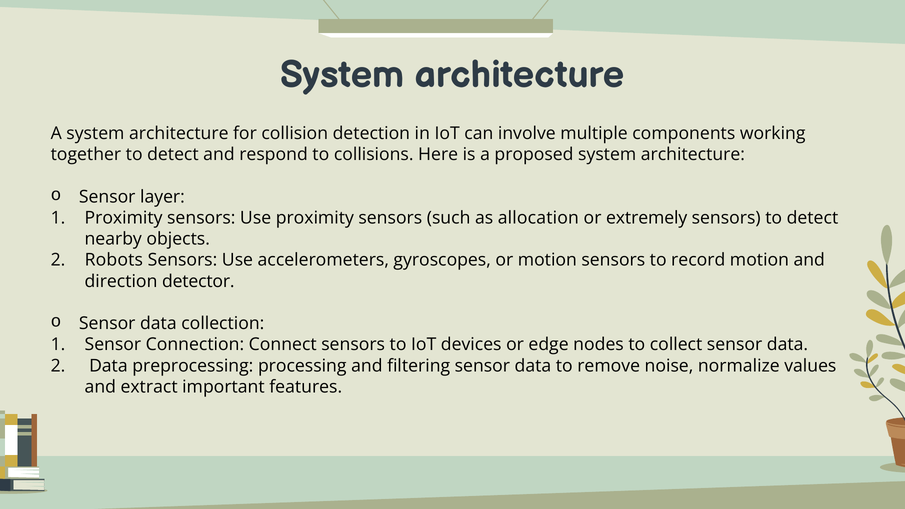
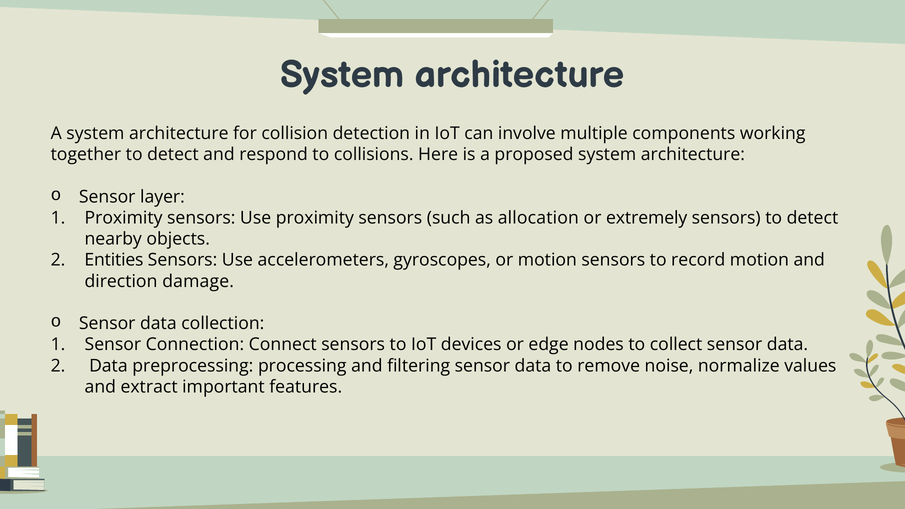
Robots: Robots -> Entities
detector: detector -> damage
